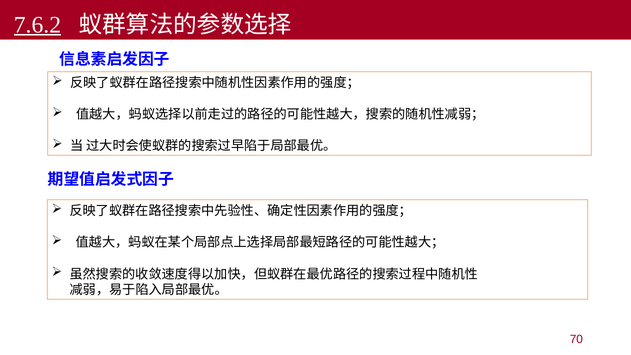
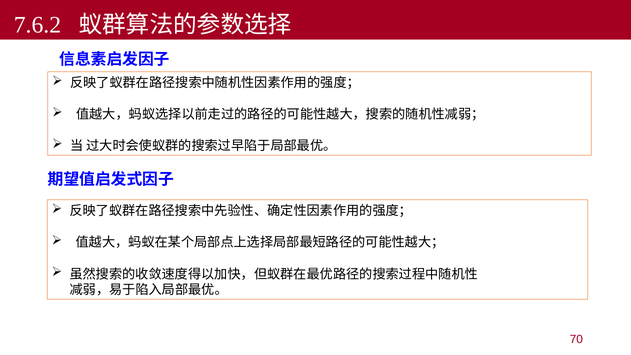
7.6.2 underline: present -> none
